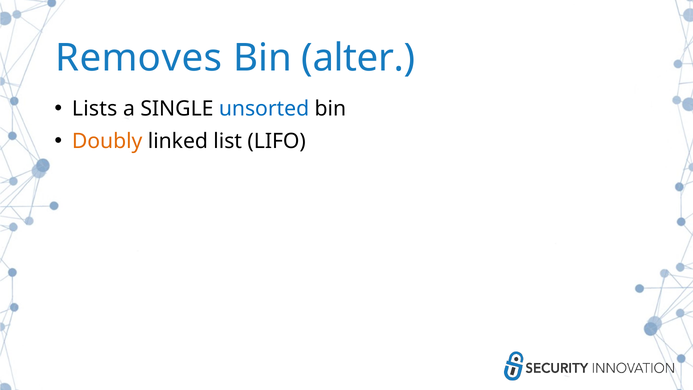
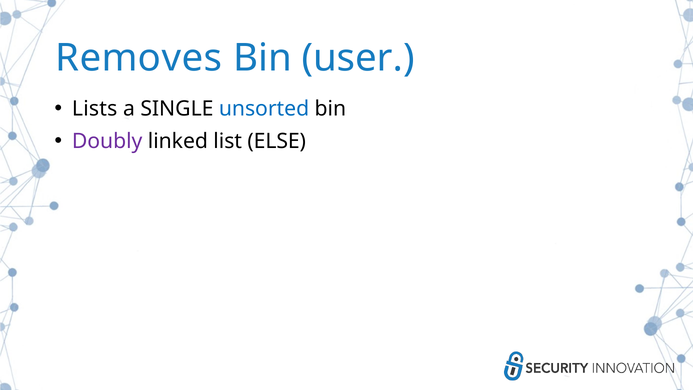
alter: alter -> user
Doubly colour: orange -> purple
LIFO: LIFO -> ELSE
